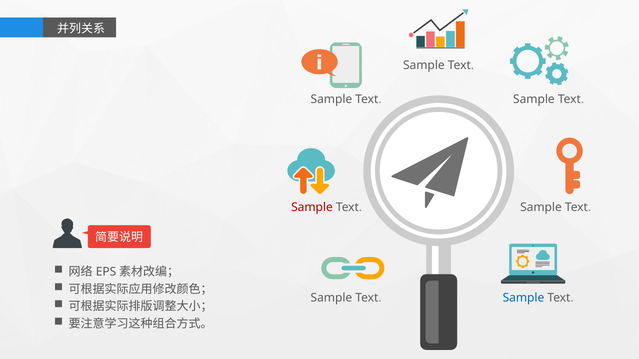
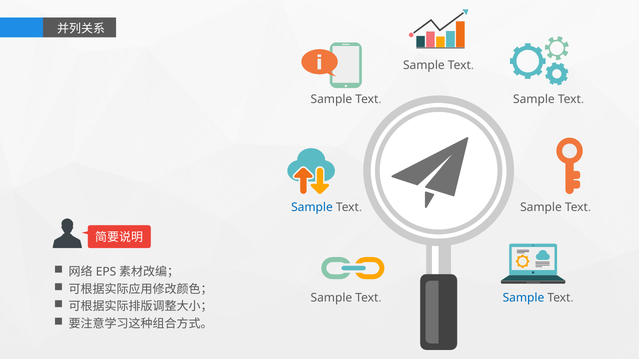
Sample at (312, 207) colour: red -> blue
